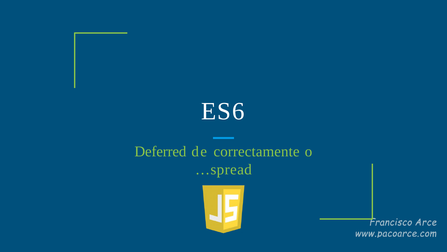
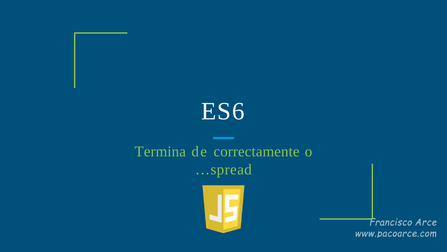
Deferred: Deferred -> Termina
